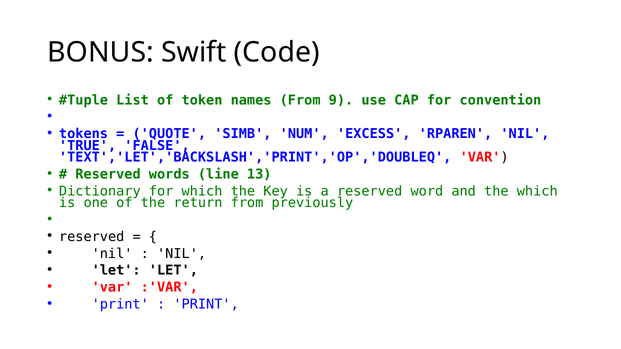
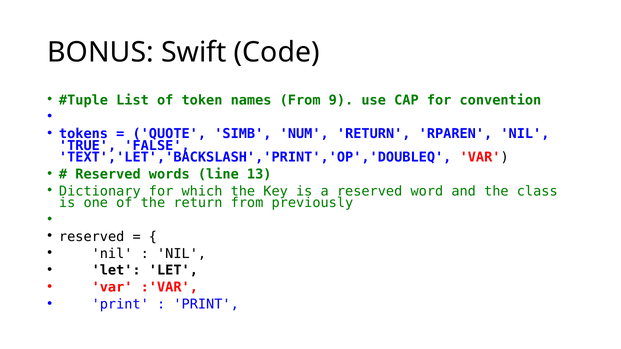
NUM EXCESS: EXCESS -> RETURN
the which: which -> class
